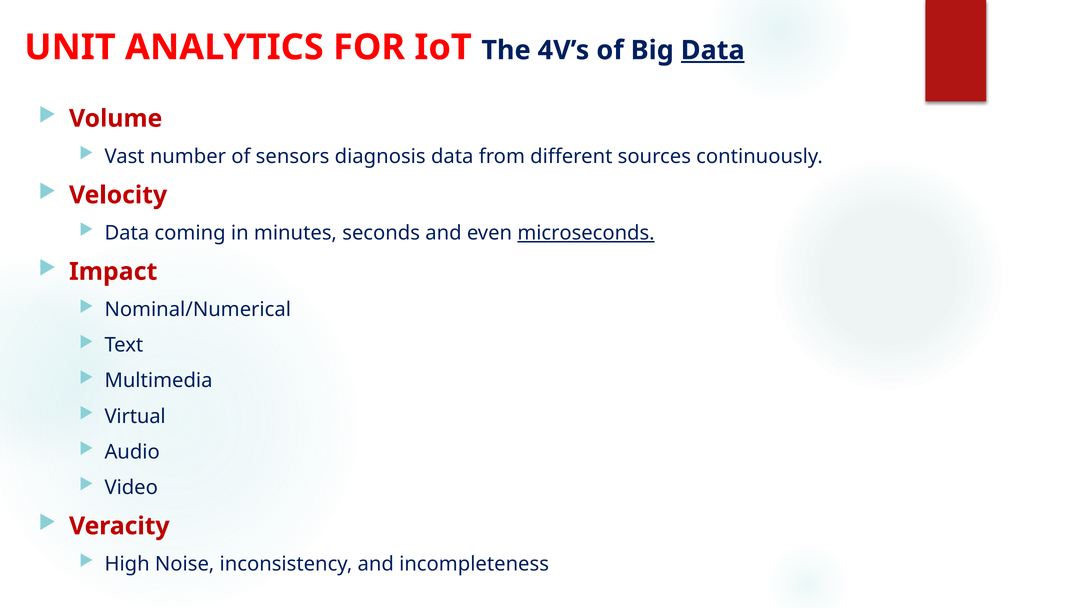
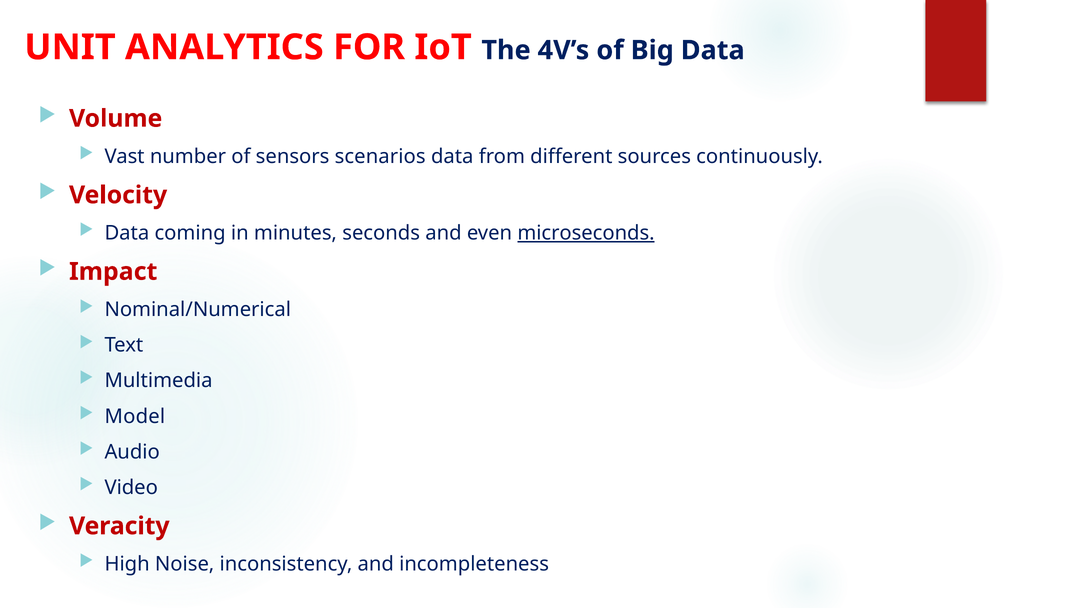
Data at (713, 50) underline: present -> none
diagnosis: diagnosis -> scenarios
Virtual: Virtual -> Model
